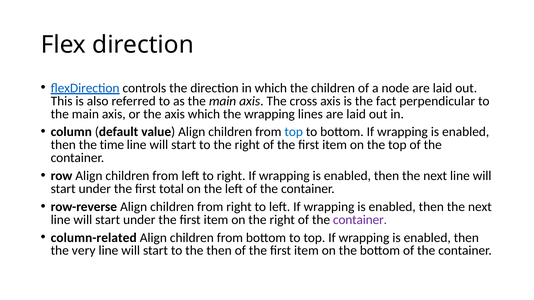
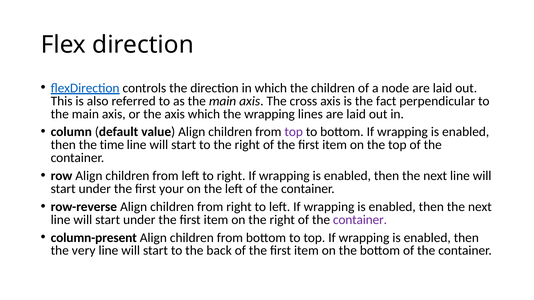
top at (294, 132) colour: blue -> purple
total: total -> your
column-related: column-related -> column-present
the then: then -> back
